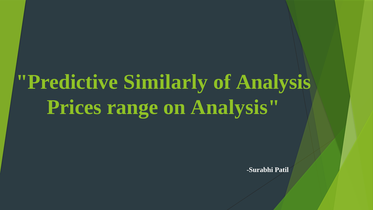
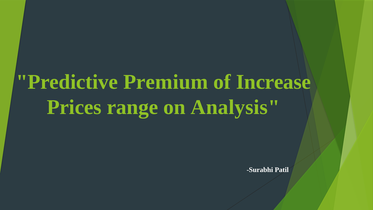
Similarly: Similarly -> Premium
of Analysis: Analysis -> Increase
